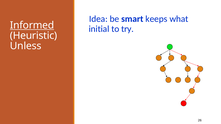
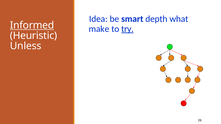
keeps: keeps -> depth
initial: initial -> make
try underline: none -> present
